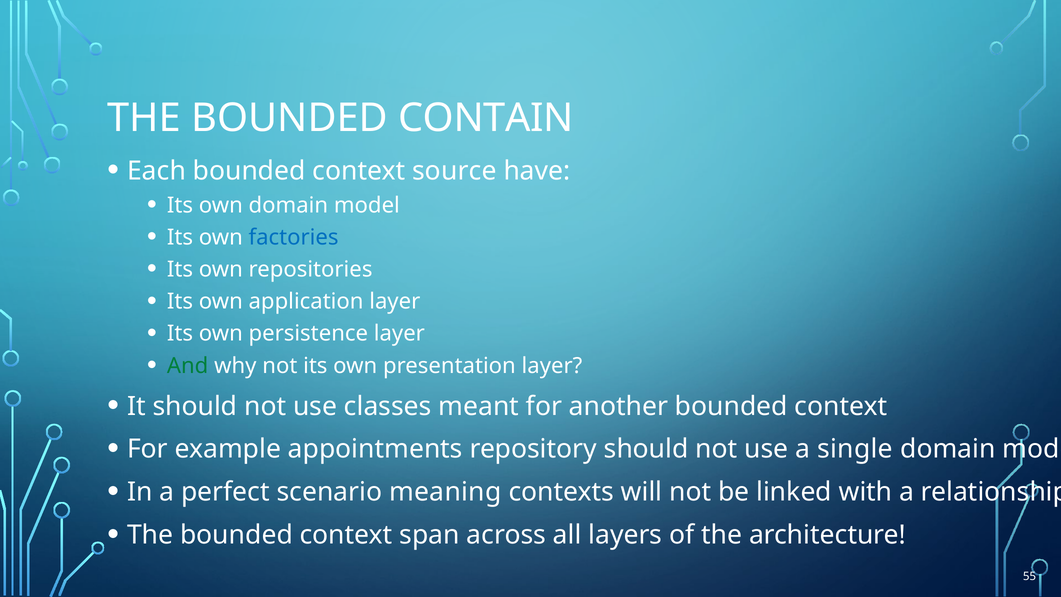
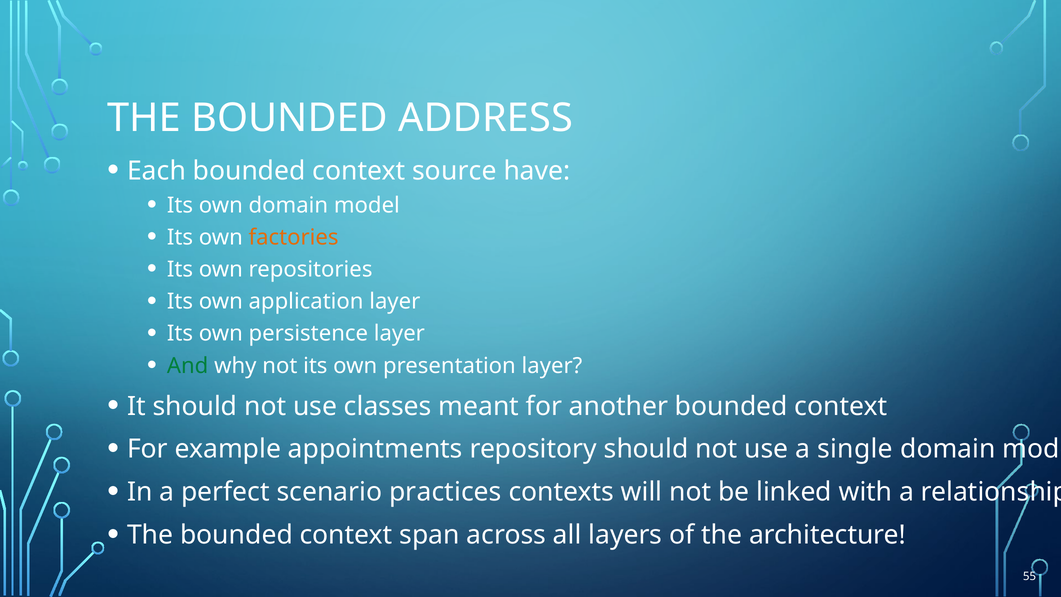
CONTAIN: CONTAIN -> ADDRESS
factories colour: blue -> orange
meaning: meaning -> practices
